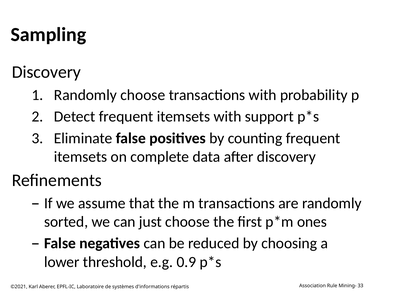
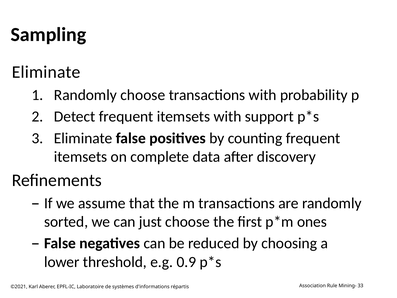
Discovery at (46, 72): Discovery -> Eliminate
